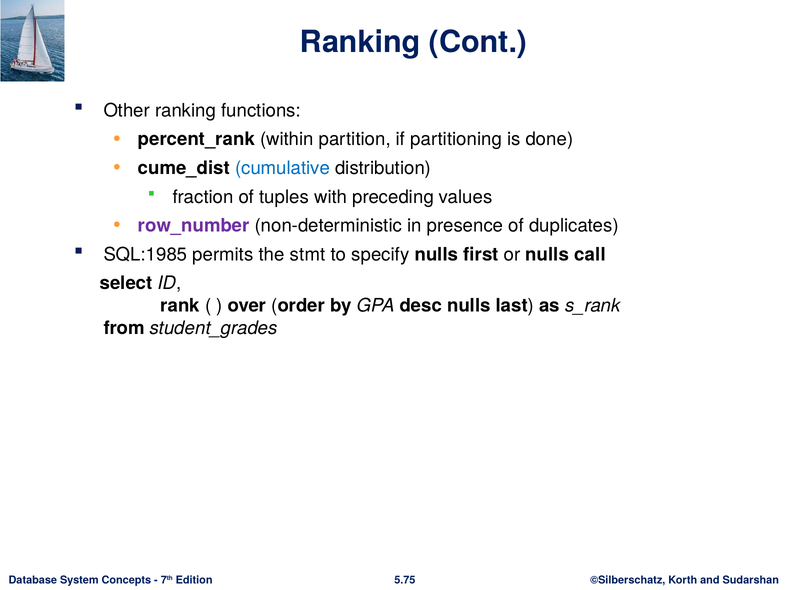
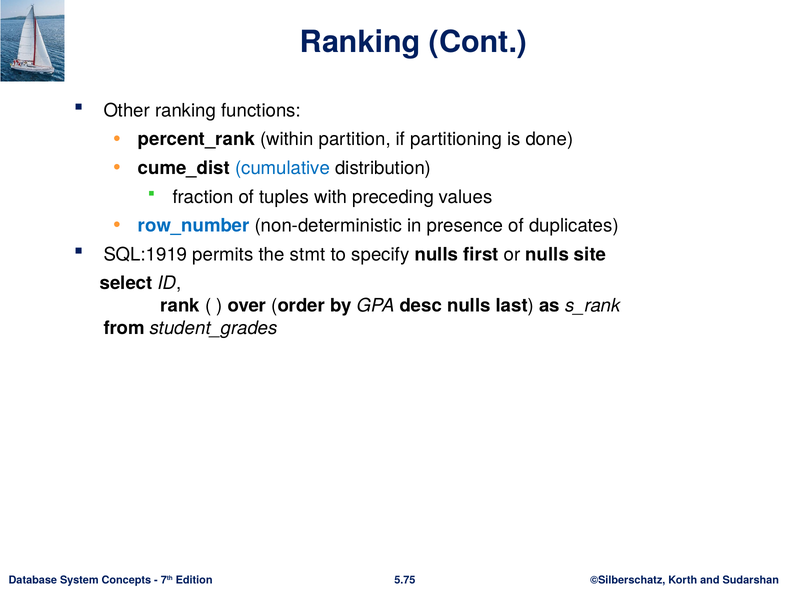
row_number colour: purple -> blue
SQL:1985: SQL:1985 -> SQL:1919
call: call -> site
